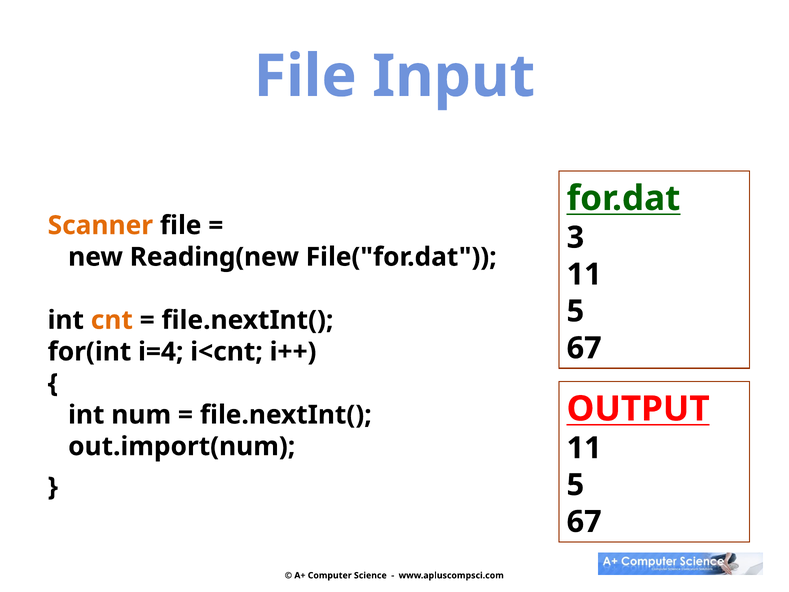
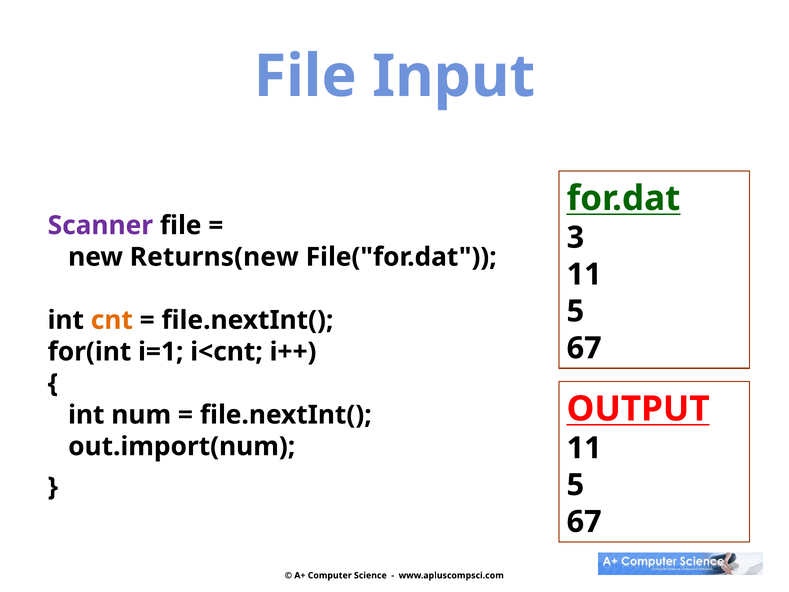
Scanner colour: orange -> purple
Reading(new: Reading(new -> Returns(new
i=4: i=4 -> i=1
